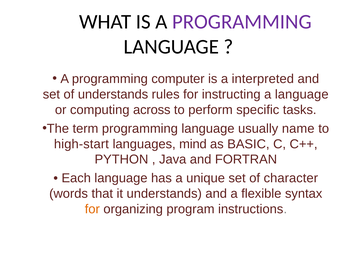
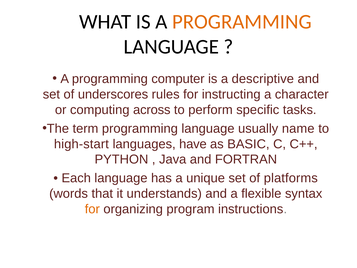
PROGRAMMING at (242, 22) colour: purple -> orange
interpreted: interpreted -> descriptive
of understands: understands -> underscores
a language: language -> character
mind: mind -> have
character: character -> platforms
